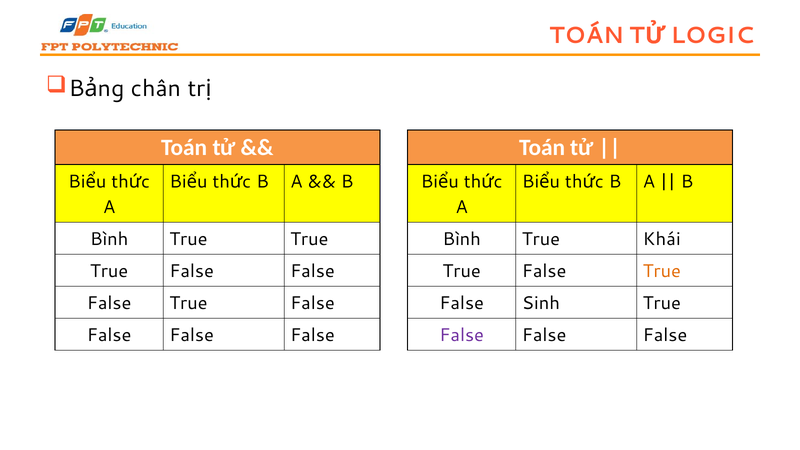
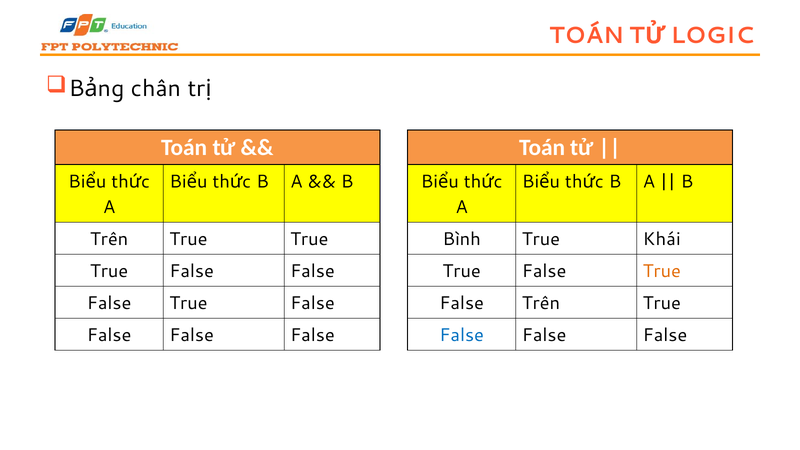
Bình at (109, 239): Bình -> Trên
False Sinh: Sinh -> Trên
False at (462, 335) colour: purple -> blue
